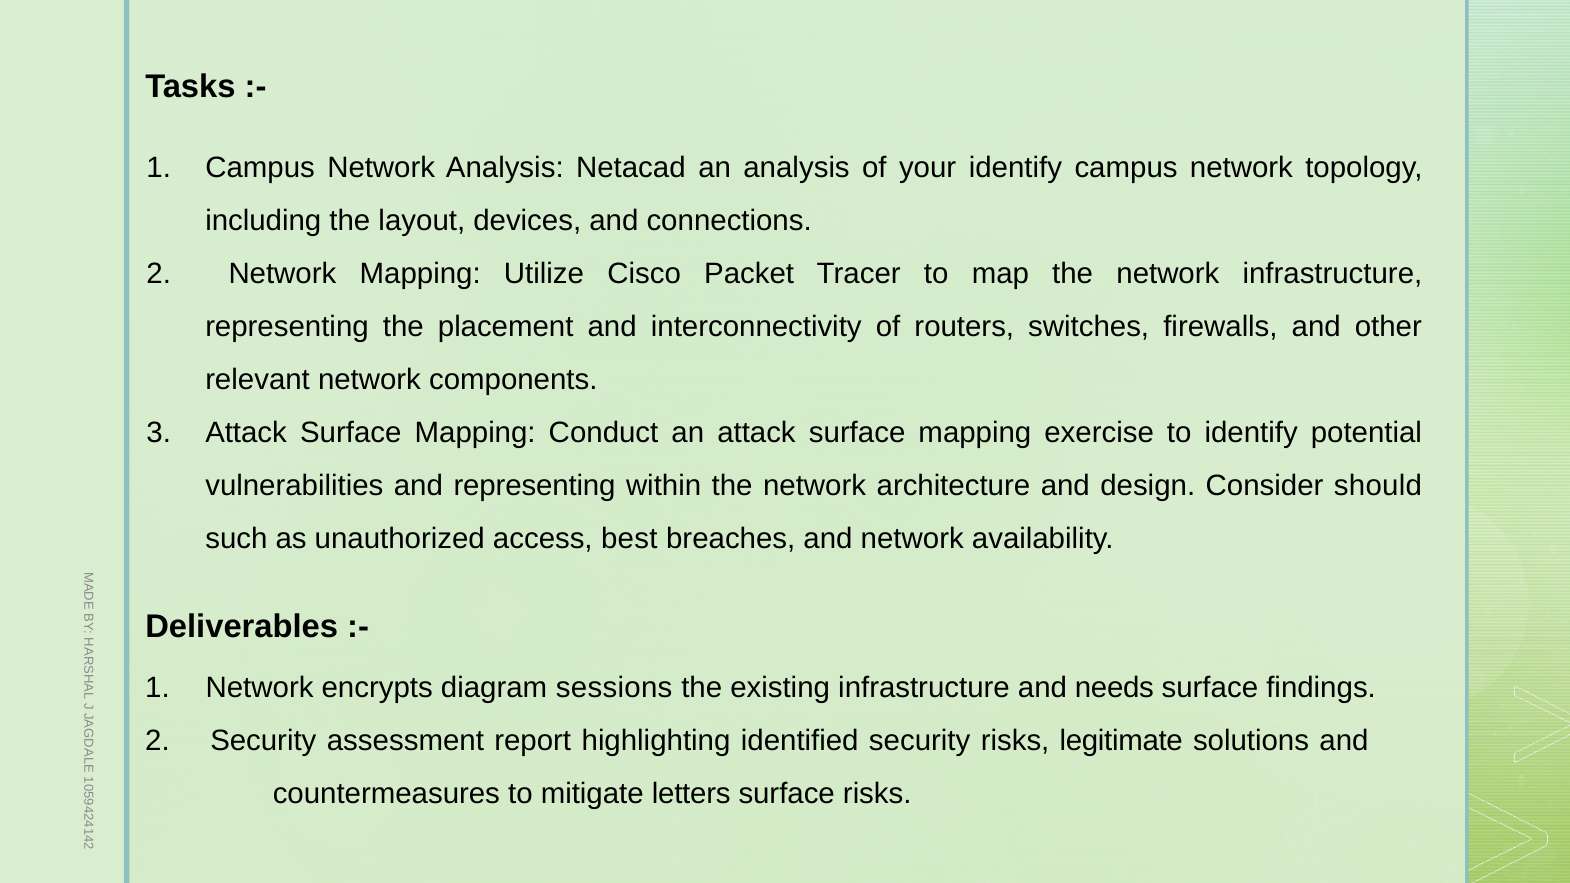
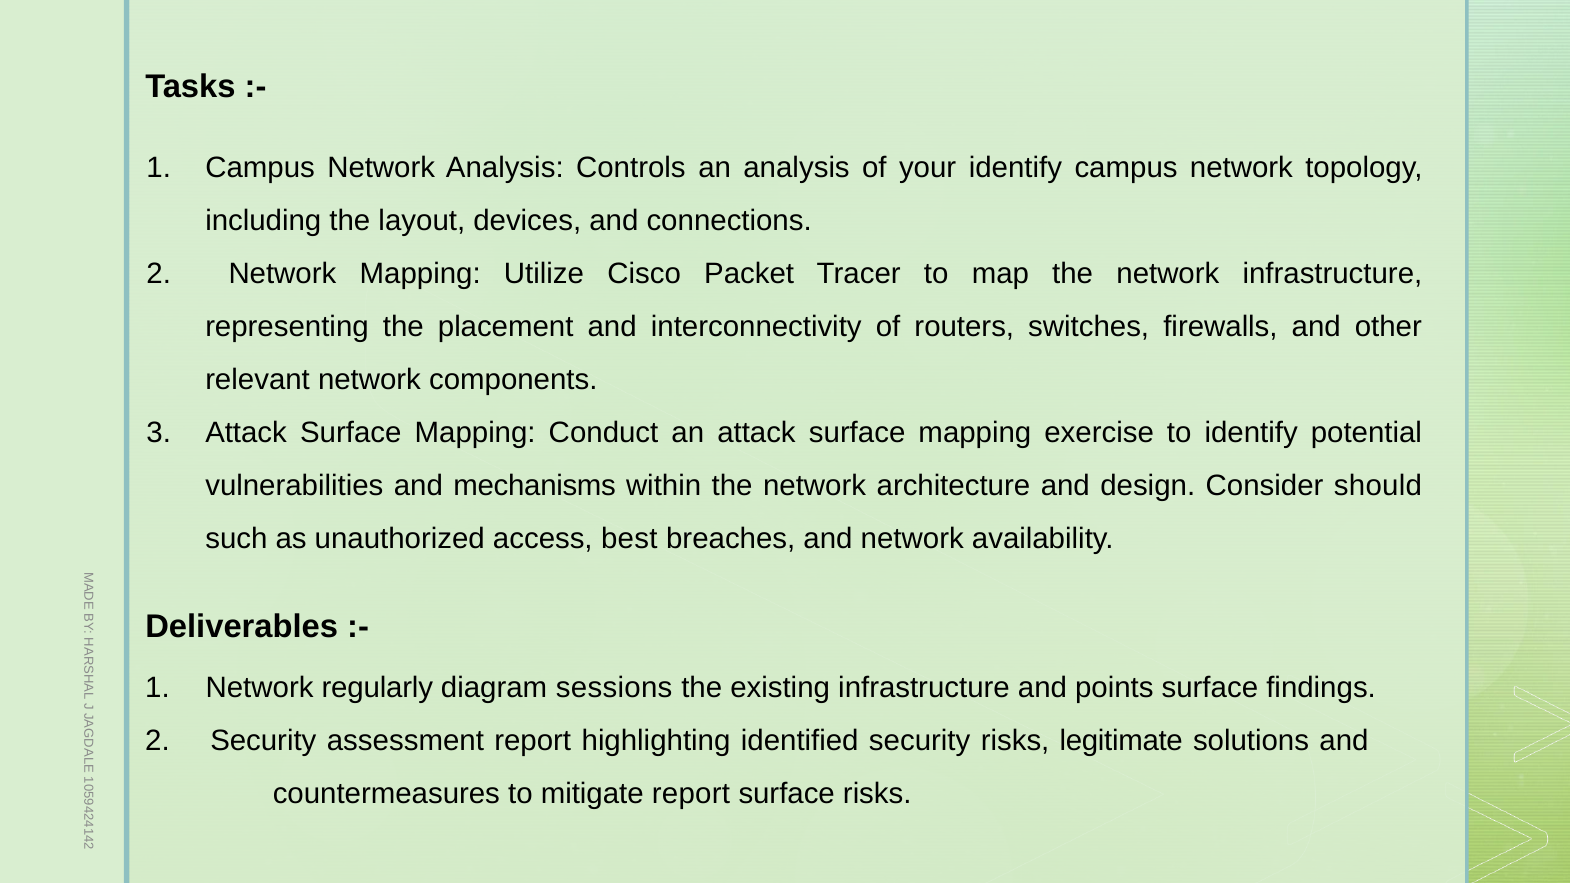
Netacad: Netacad -> Controls
and representing: representing -> mechanisms
encrypts: encrypts -> regularly
needs: needs -> points
mitigate letters: letters -> report
